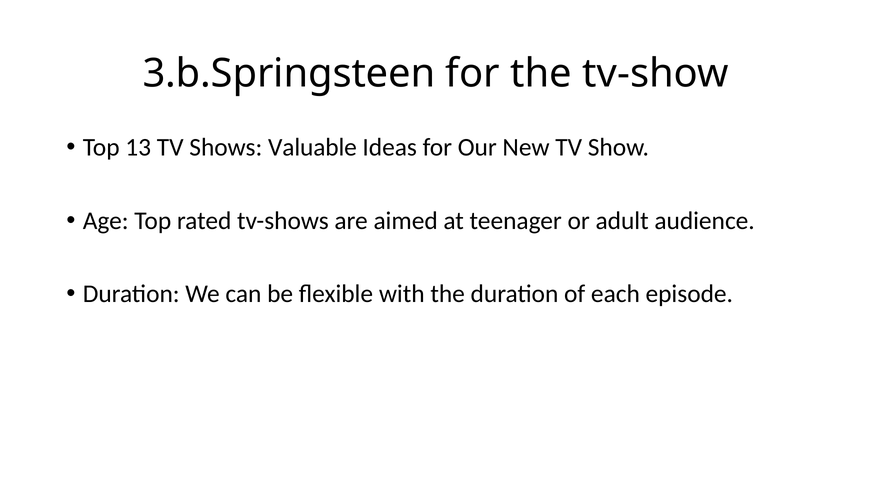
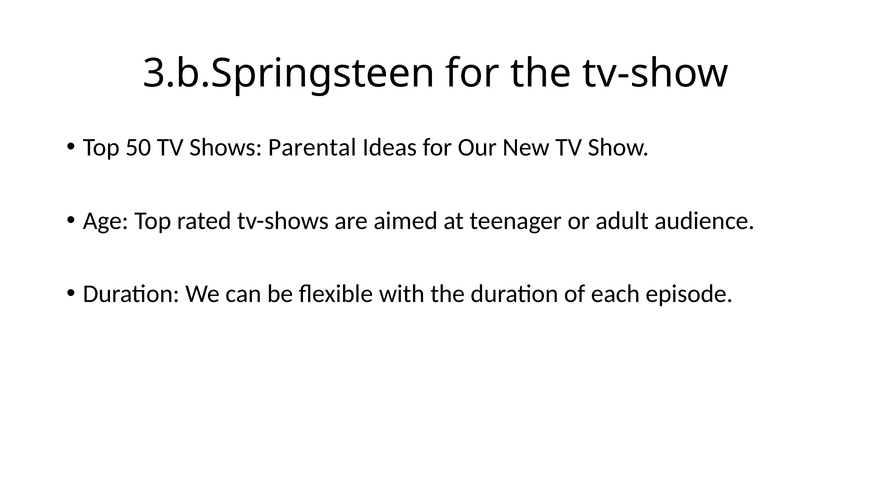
13: 13 -> 50
Valuable: Valuable -> Parental
